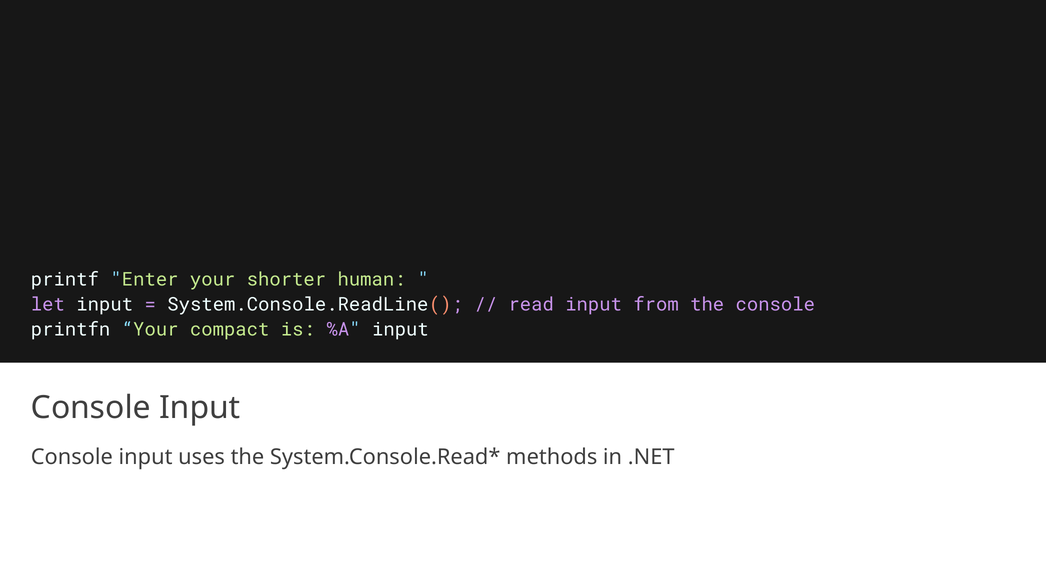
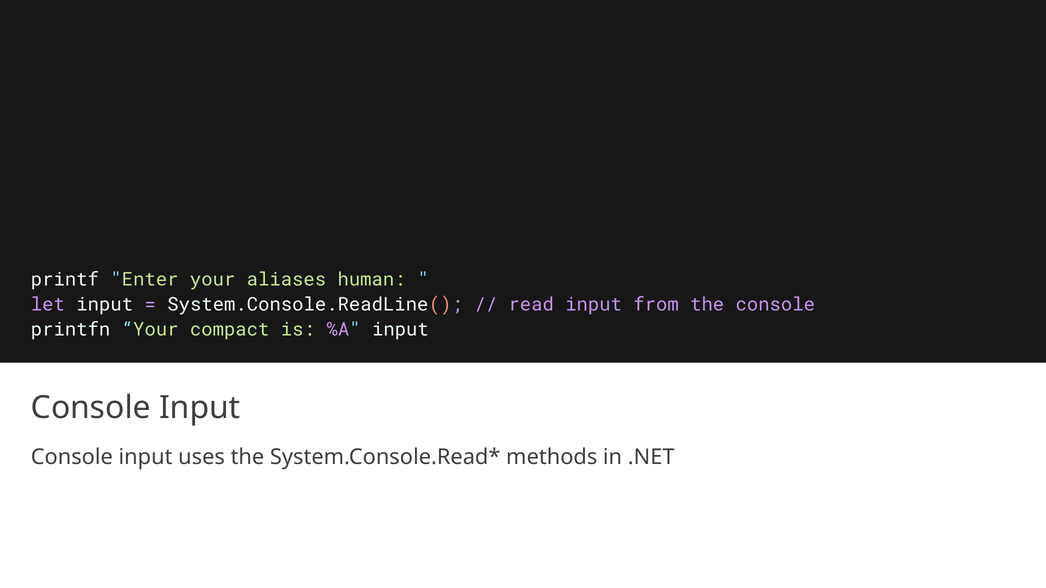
shorter: shorter -> aliases
